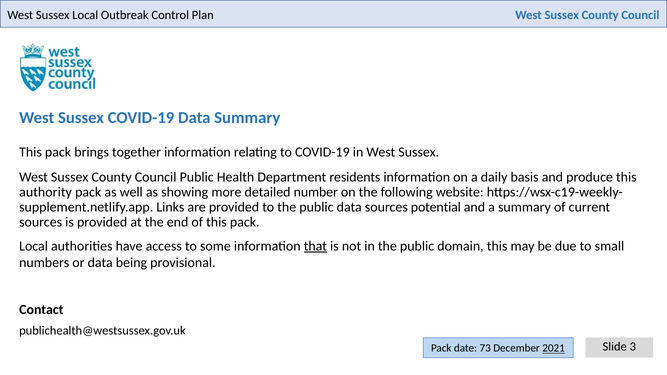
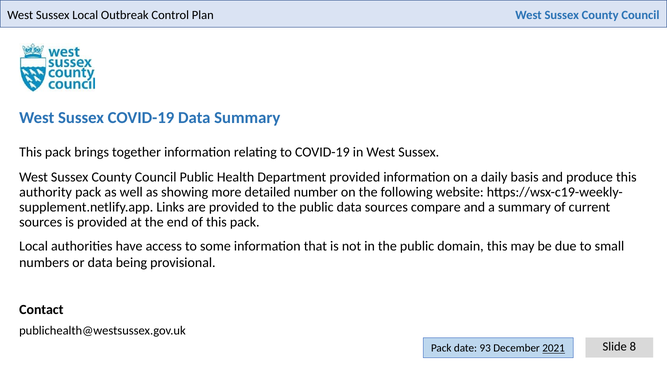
Department residents: residents -> provided
potential: potential -> compare
that underline: present -> none
3: 3 -> 8
73: 73 -> 93
